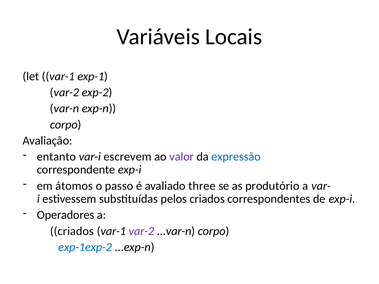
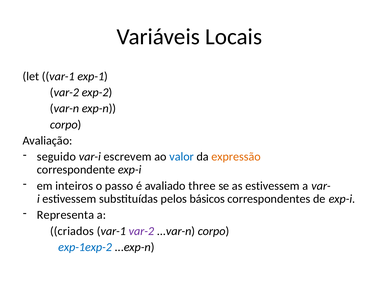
entanto: entanto -> seguido
valor colour: purple -> blue
expressão colour: blue -> orange
átomos: átomos -> inteiros
as produtório: produtório -> estivessem
pelos criados: criados -> básicos
Operadores: Operadores -> Representa
